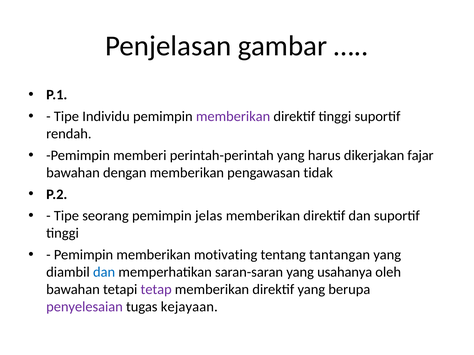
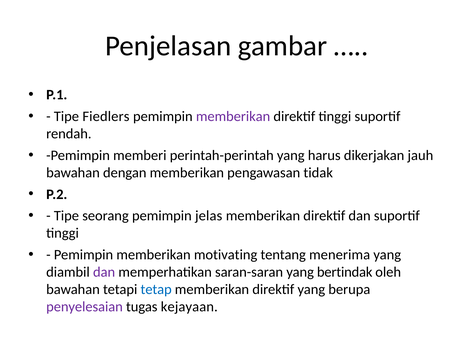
Individu: Individu -> Fiedlers
fajar: fajar -> jauh
tantangan: tantangan -> menerima
dan at (104, 272) colour: blue -> purple
usahanya: usahanya -> bertindak
tetap colour: purple -> blue
